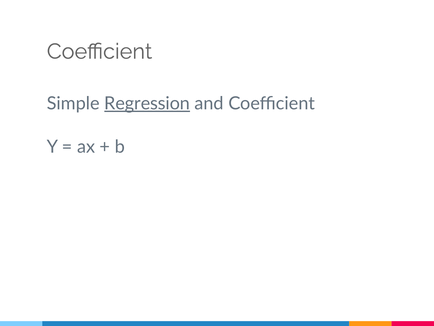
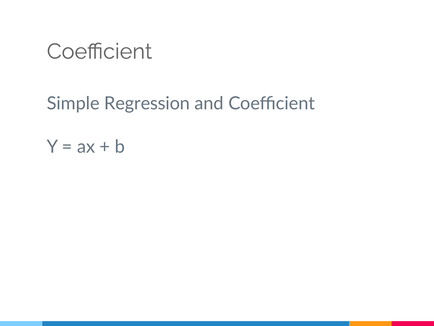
Regression underline: present -> none
